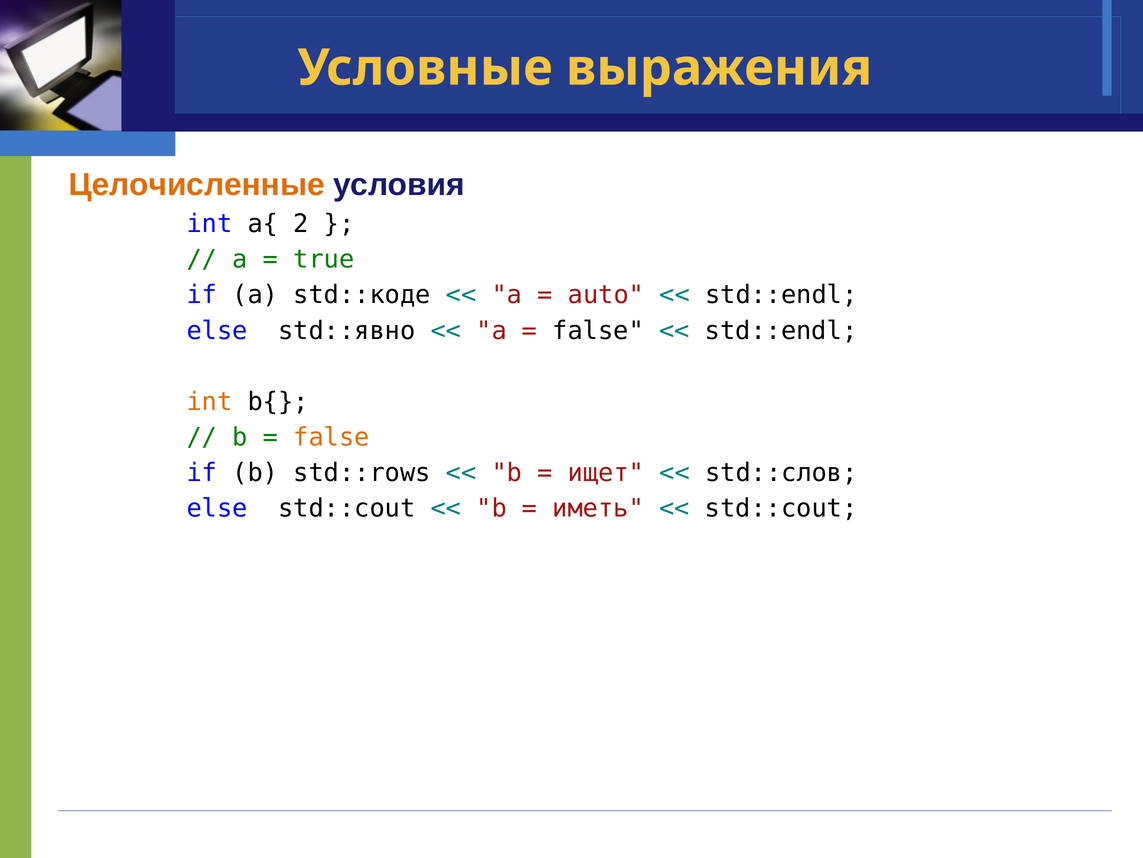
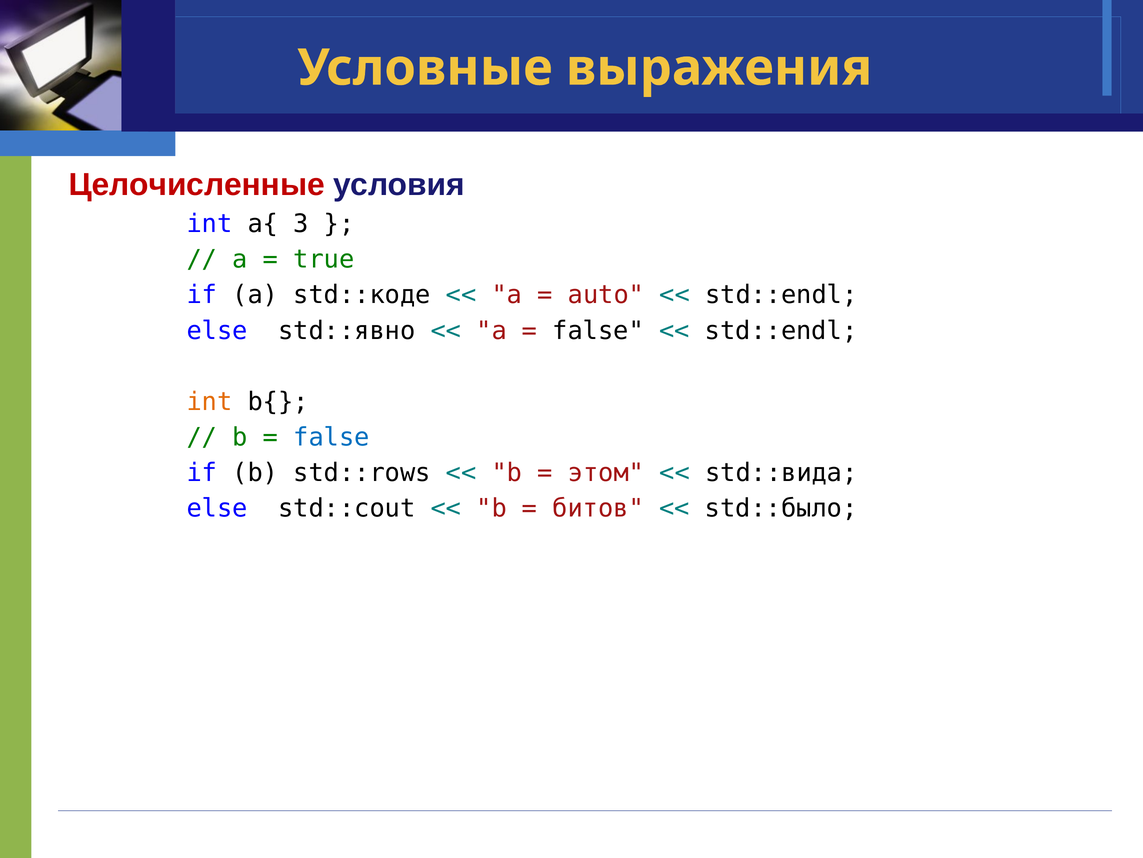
Целочисленные colour: orange -> red
2: 2 -> 3
false at (331, 437) colour: orange -> blue
ищет: ищет -> этом
std::слов: std::слов -> std::вида
иметь: иметь -> битов
std::cout at (781, 508): std::cout -> std::было
